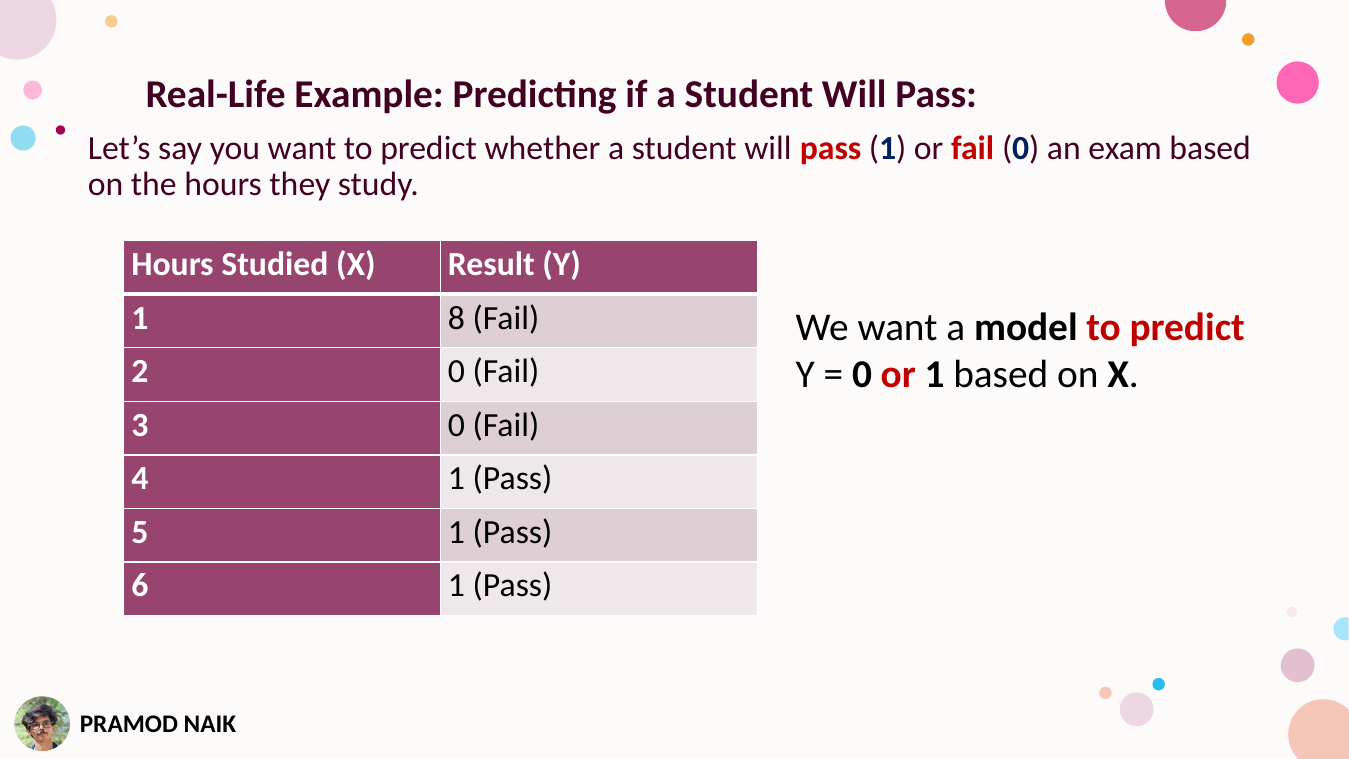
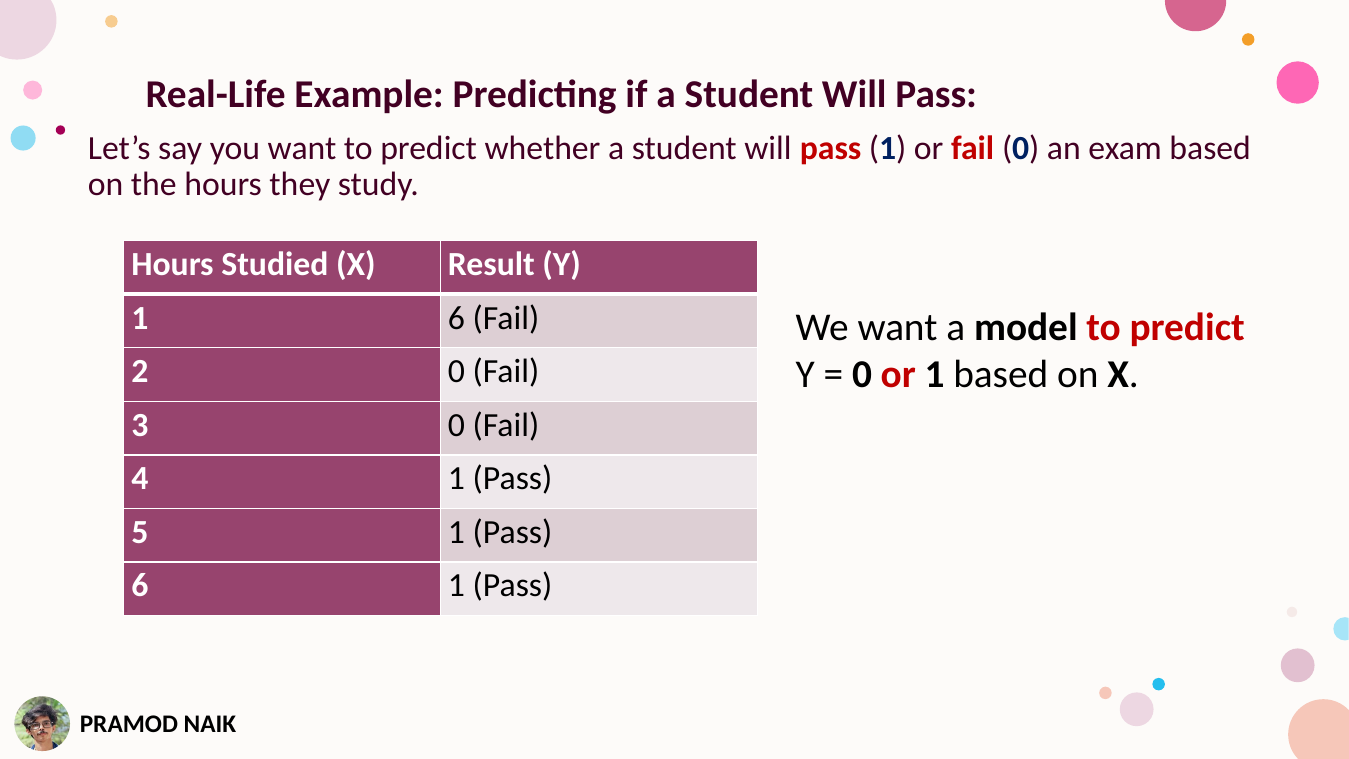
1 8: 8 -> 6
